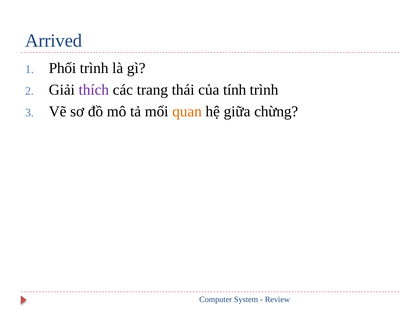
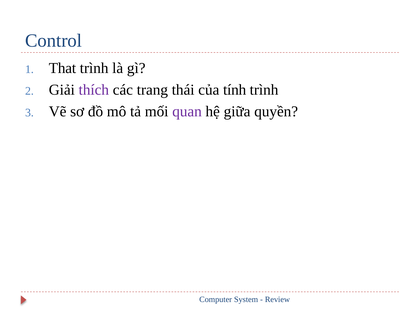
Arrived: Arrived -> Control
Phối: Phối -> That
quan colour: orange -> purple
chừng: chừng -> quyền
